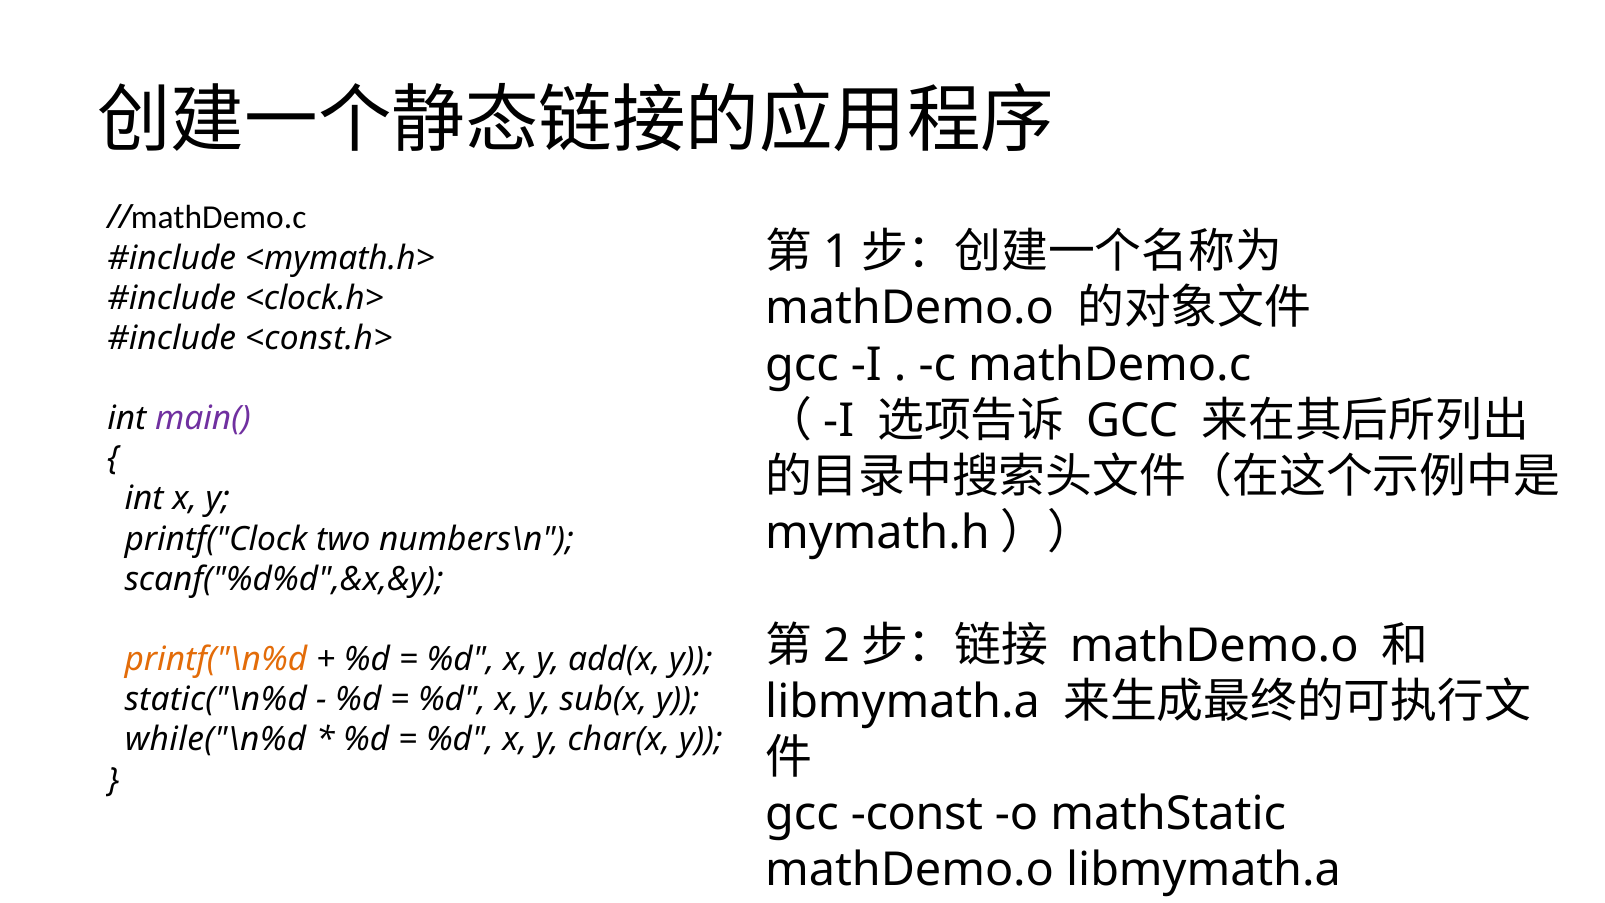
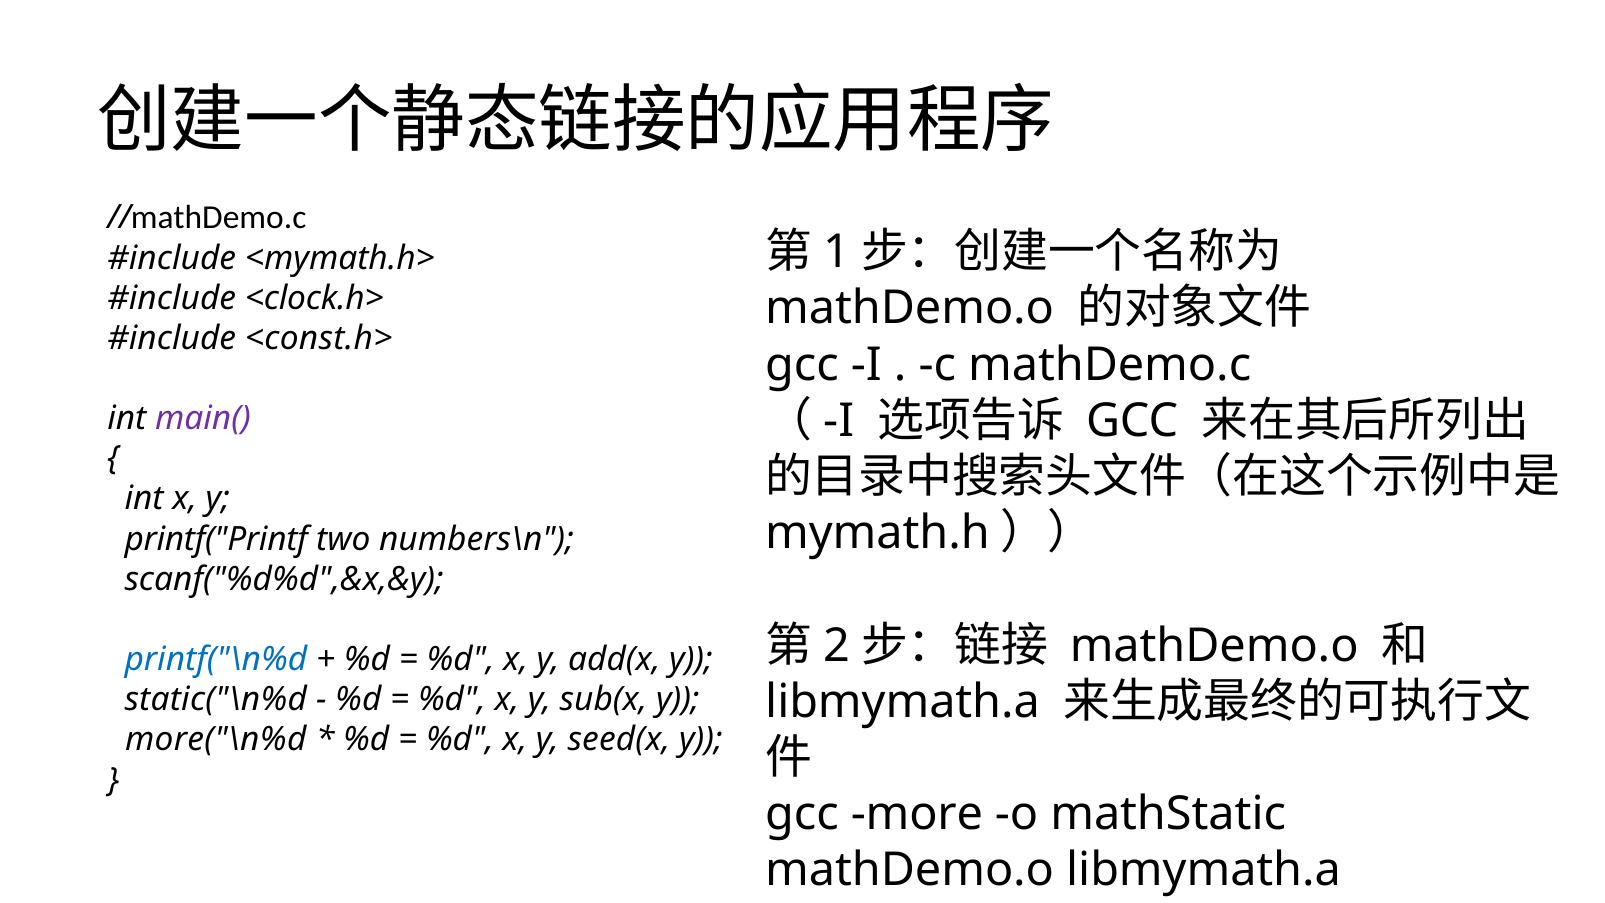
printf("Clock: printf("Clock -> printf("Printf
printf("\n%d colour: orange -> blue
while("\n%d: while("\n%d -> more("\n%d
char(x: char(x -> seed(x
const: const -> more
